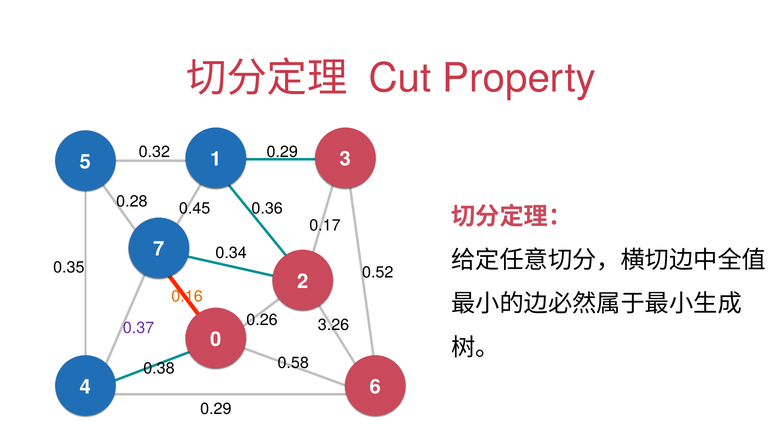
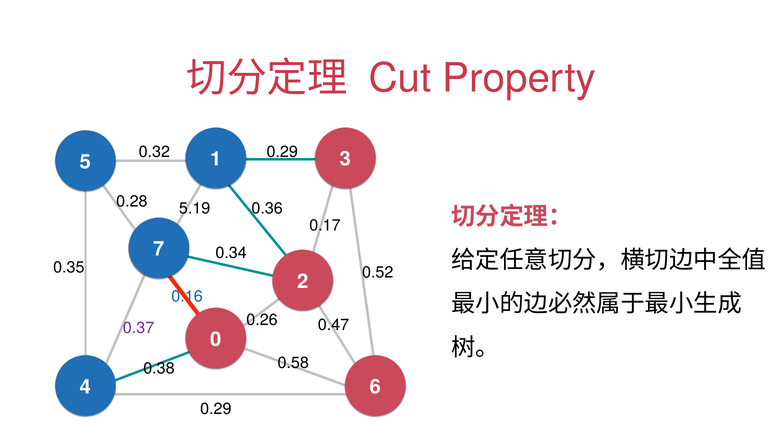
0.45: 0.45 -> 5.19
0.16 colour: orange -> blue
3.26: 3.26 -> 0.47
